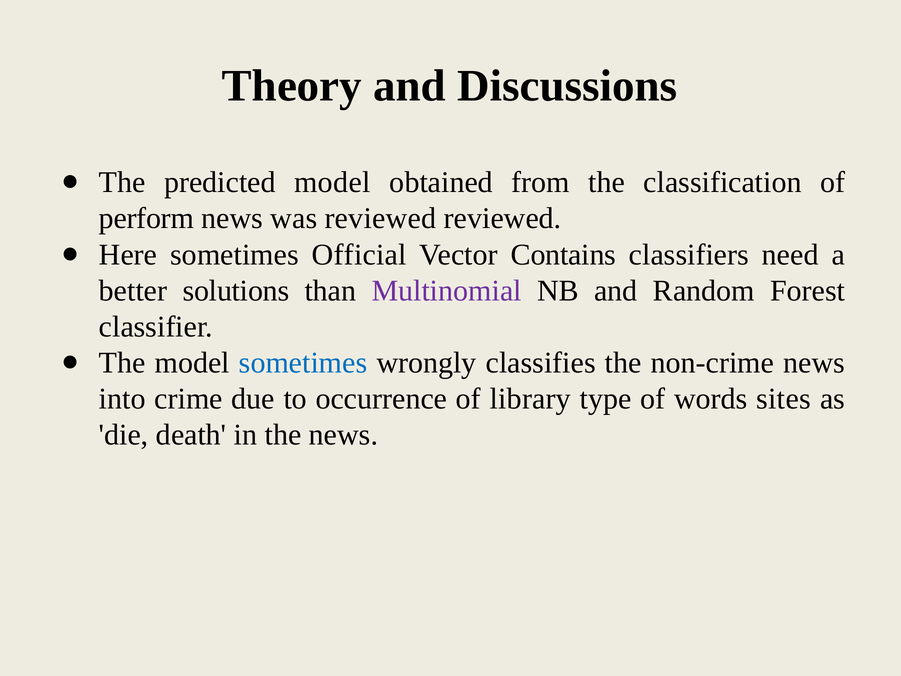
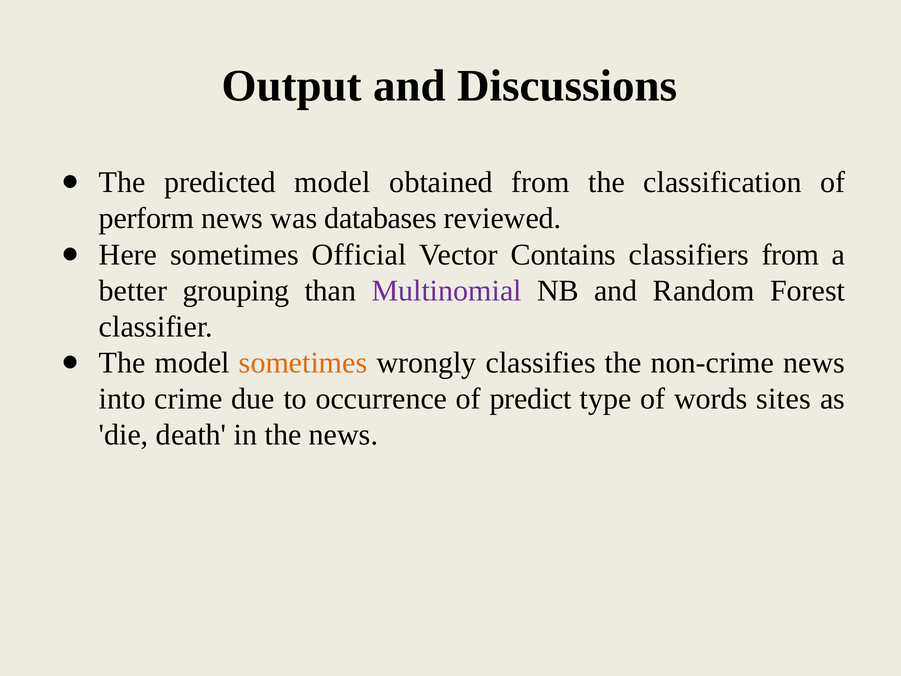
Theory: Theory -> Output
was reviewed: reviewed -> databases
classifiers need: need -> from
solutions: solutions -> grouping
sometimes at (303, 363) colour: blue -> orange
library: library -> predict
